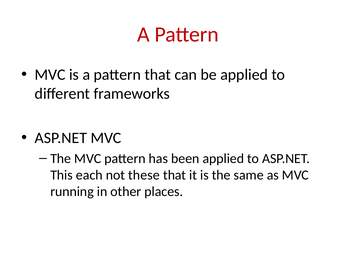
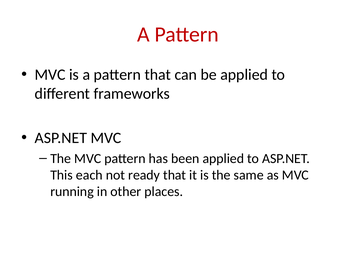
these: these -> ready
